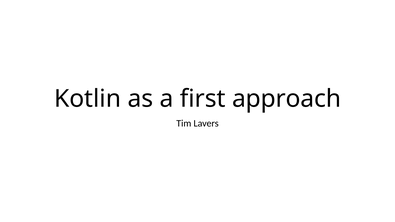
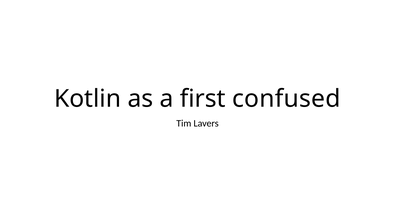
approach: approach -> confused
